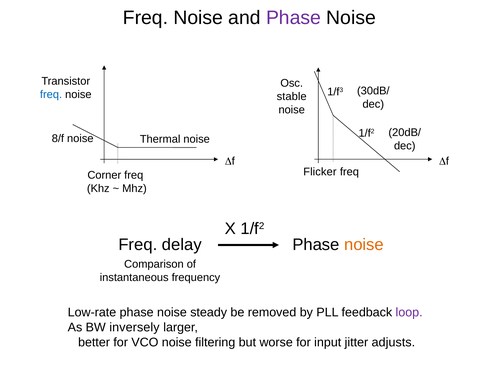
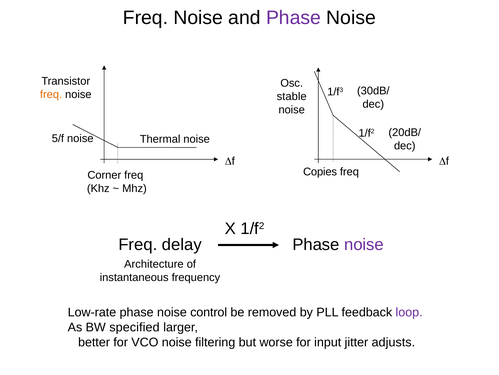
freq at (51, 94) colour: blue -> orange
8/f: 8/f -> 5/f
Flicker: Flicker -> Copies
noise at (364, 244) colour: orange -> purple
Comparison: Comparison -> Architecture
steady: steady -> control
inversely: inversely -> specified
